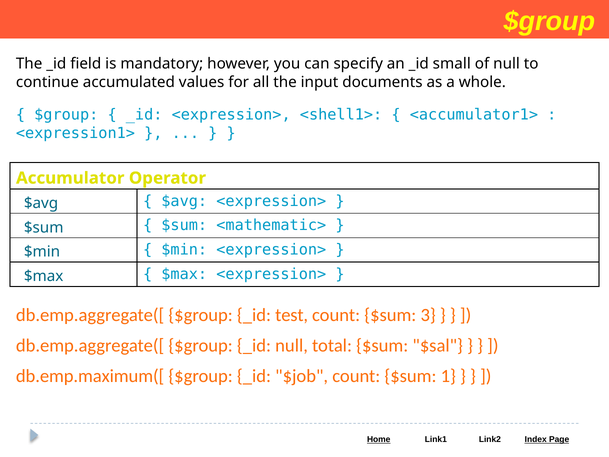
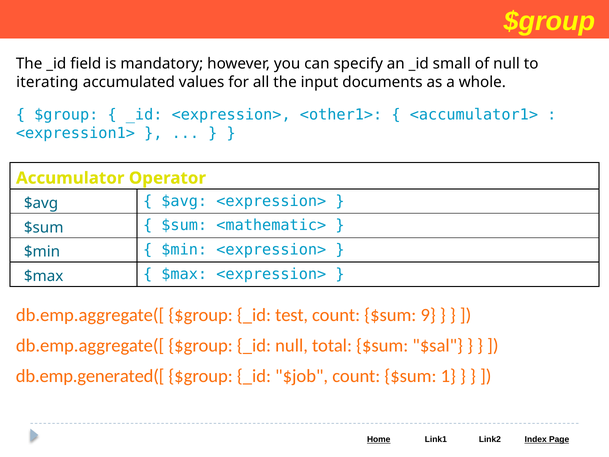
continue: continue -> iterating
<shell1>: <shell1> -> <other1>
3: 3 -> 9
db.emp.maximum([: db.emp.maximum([ -> db.emp.generated([
